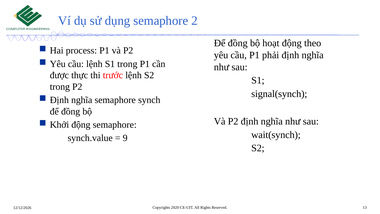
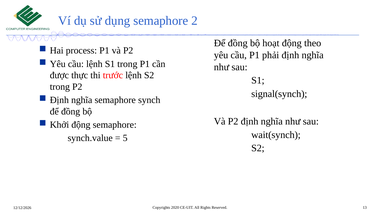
9: 9 -> 5
